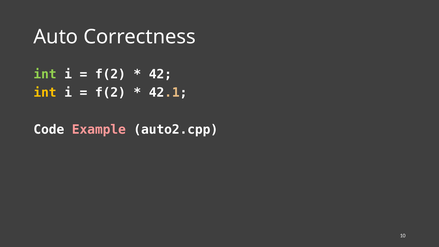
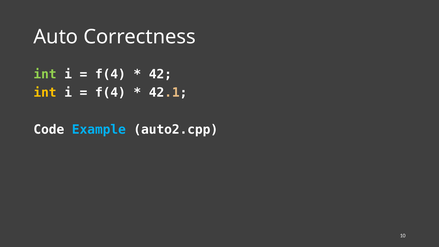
f(2 at (110, 74): f(2 -> f(4
f(2 at (110, 93): f(2 -> f(4
Example colour: pink -> light blue
